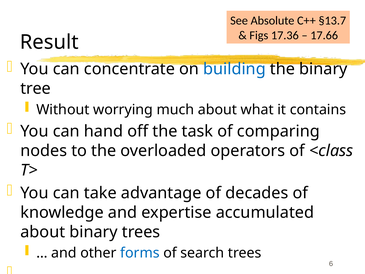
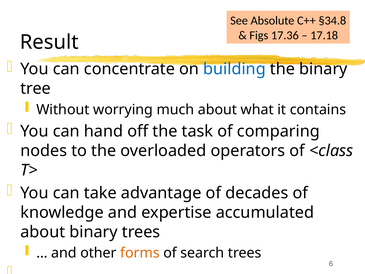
§13.7: §13.7 -> §34.8
17.66: 17.66 -> 17.18
forms colour: blue -> orange
